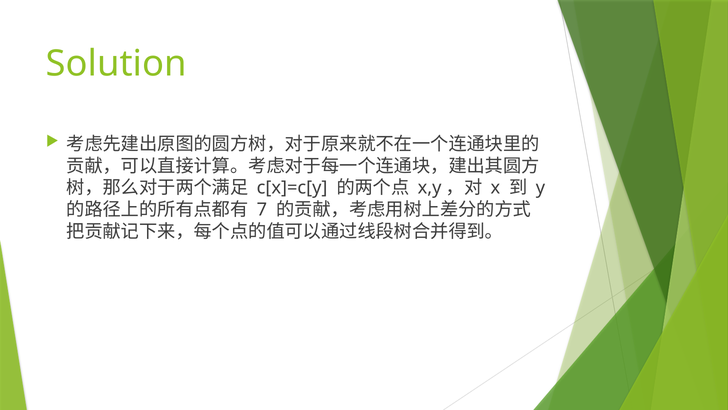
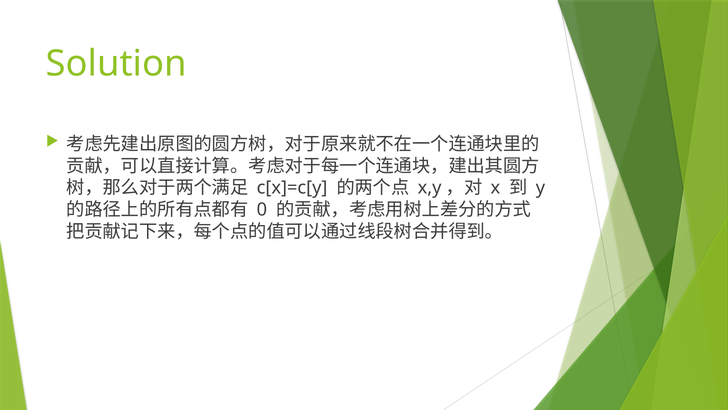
7: 7 -> 0
